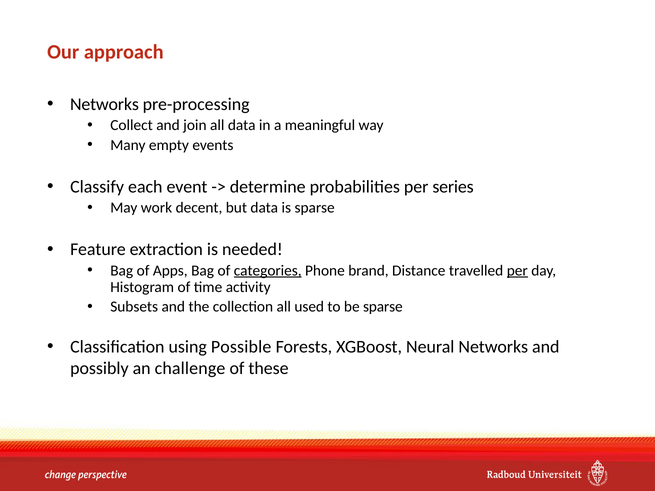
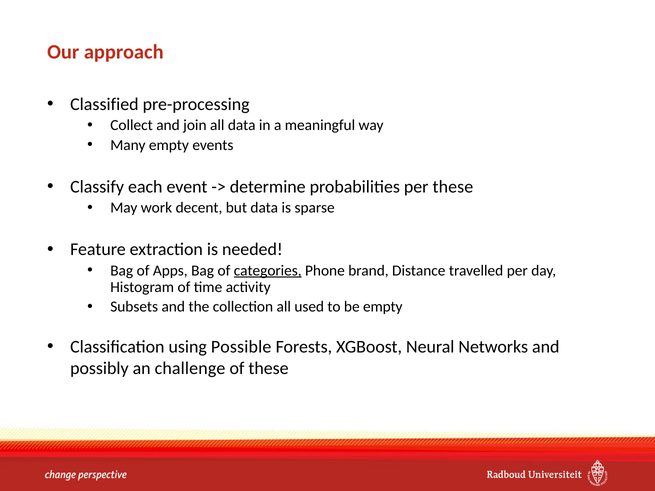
Networks at (104, 104): Networks -> Classified
per series: series -> these
per at (517, 271) underline: present -> none
be sparse: sparse -> empty
